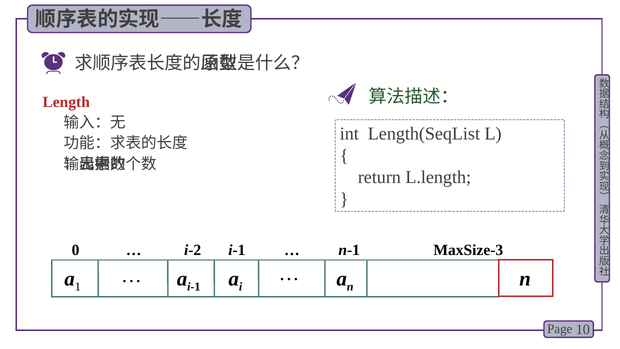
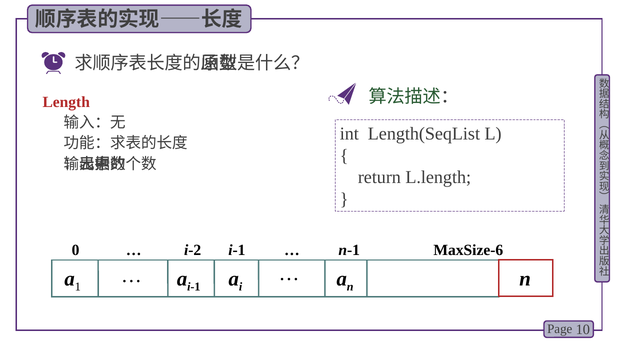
MaxSize-3: MaxSize-3 -> MaxSize-6
